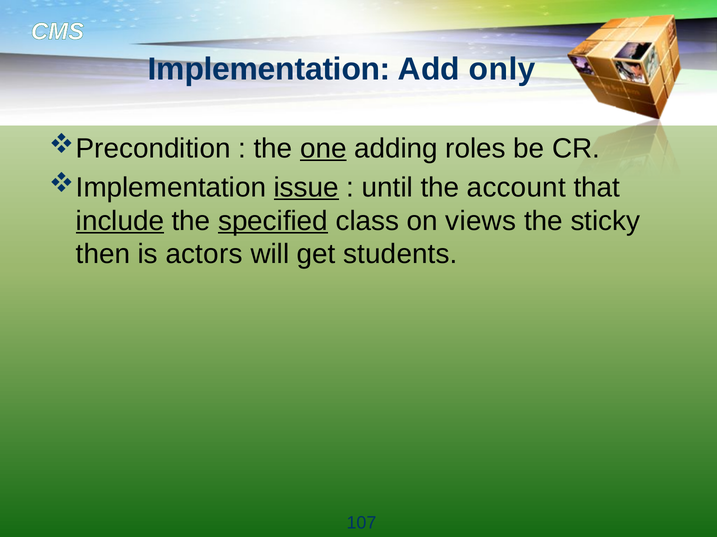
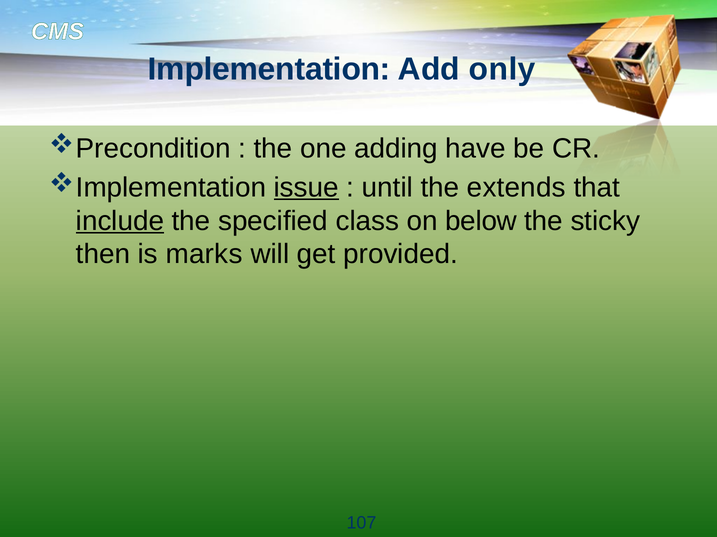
one underline: present -> none
roles: roles -> have
account: account -> extends
specified underline: present -> none
views: views -> below
actors: actors -> marks
students: students -> provided
